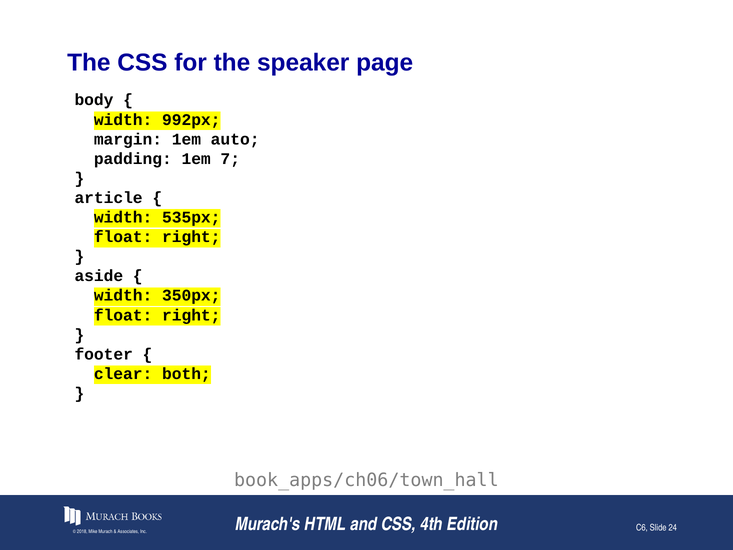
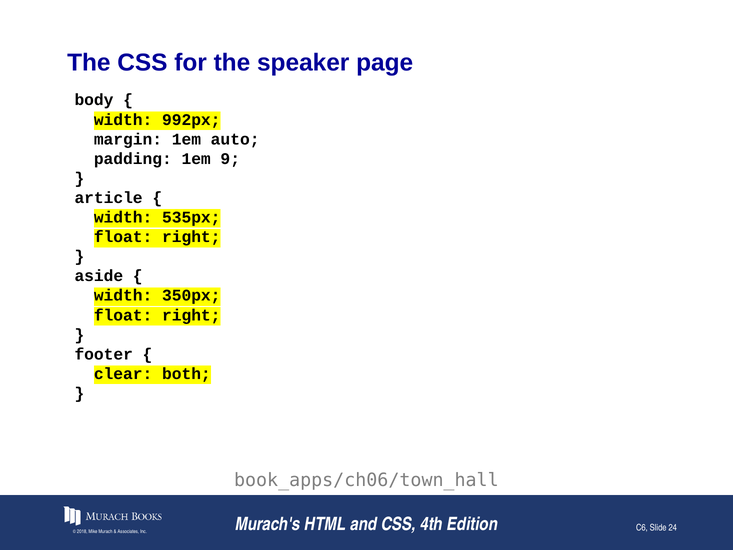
7: 7 -> 9
